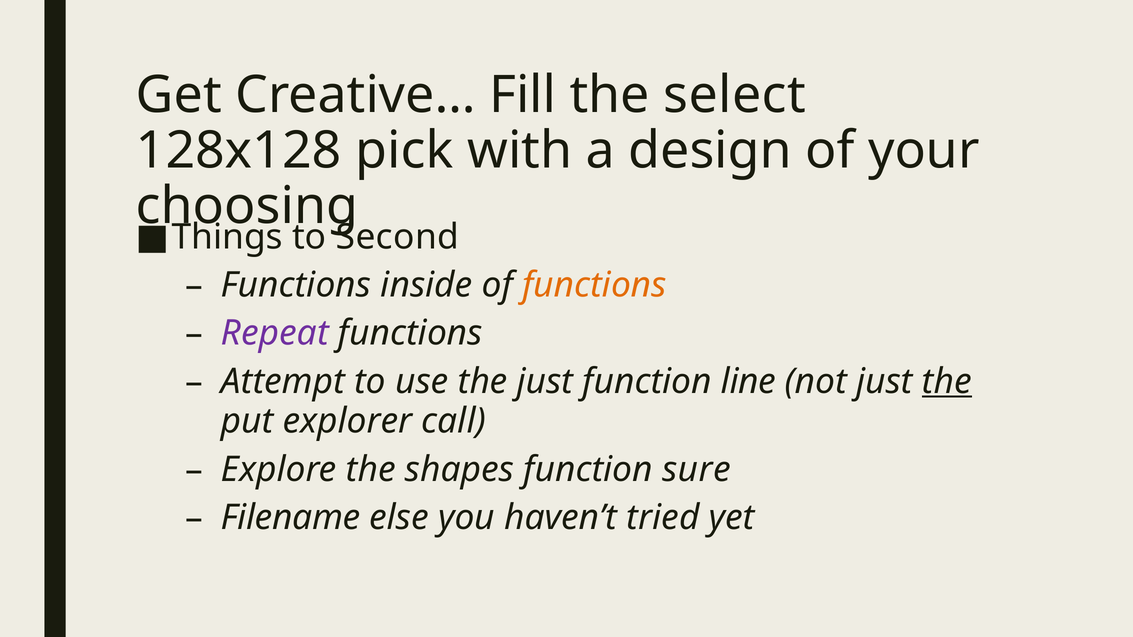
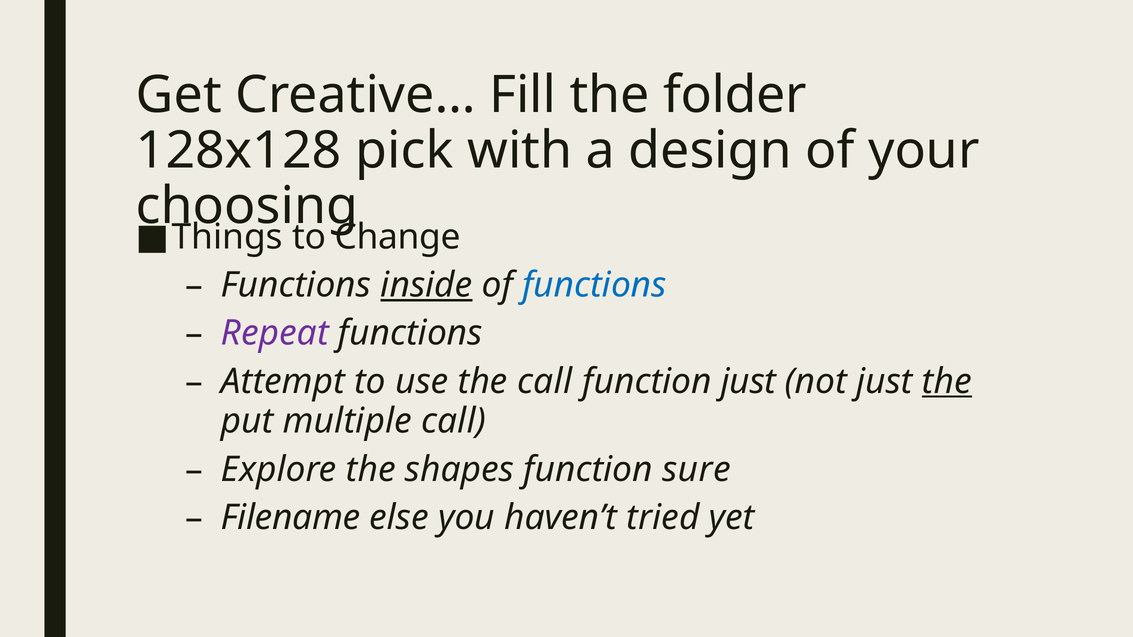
select: select -> folder
Second: Second -> Change
inside underline: none -> present
functions at (594, 285) colour: orange -> blue
the just: just -> call
function line: line -> just
explorer: explorer -> multiple
